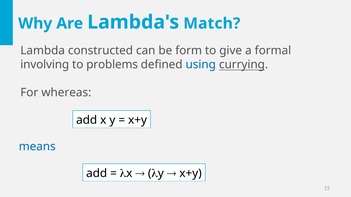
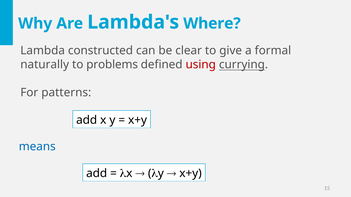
Match: Match -> Where
form: form -> clear
involving: involving -> naturally
using colour: blue -> red
whereas: whereas -> patterns
